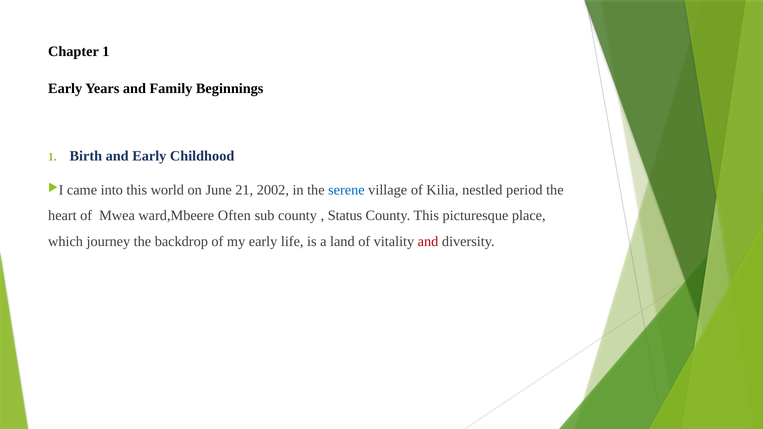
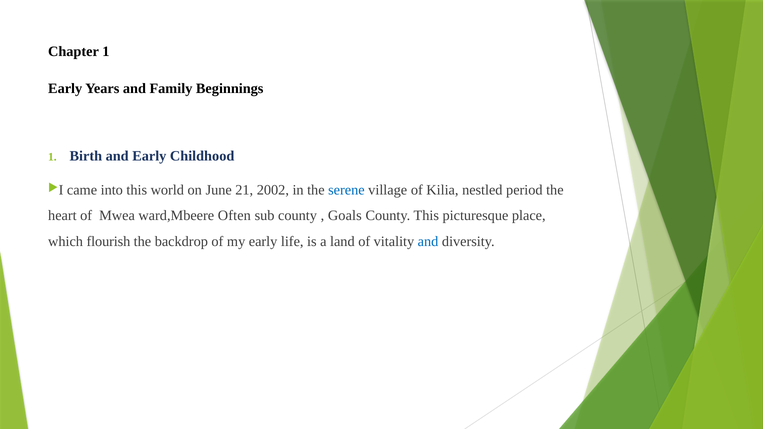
Status: Status -> Goals
journey: journey -> flourish
and at (428, 241) colour: red -> blue
